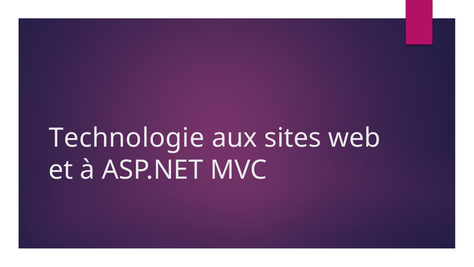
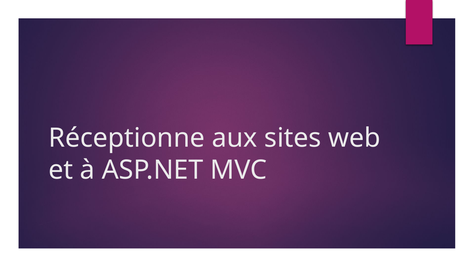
Technologie: Technologie -> Réceptionne
